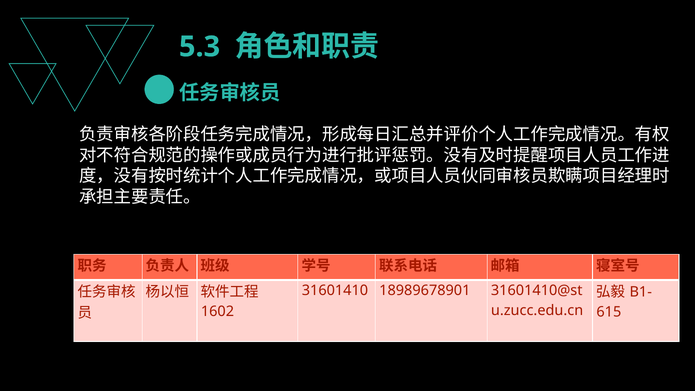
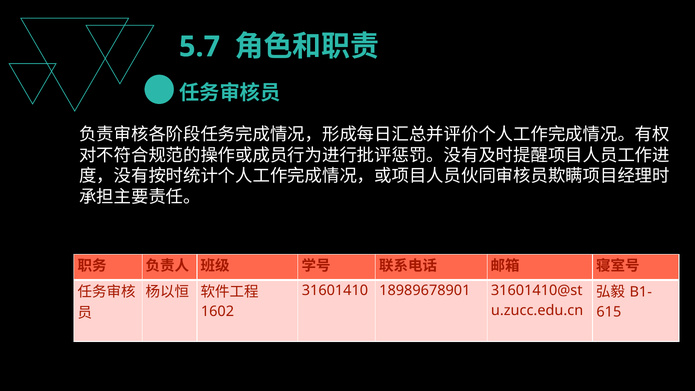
5.3: 5.3 -> 5.7
